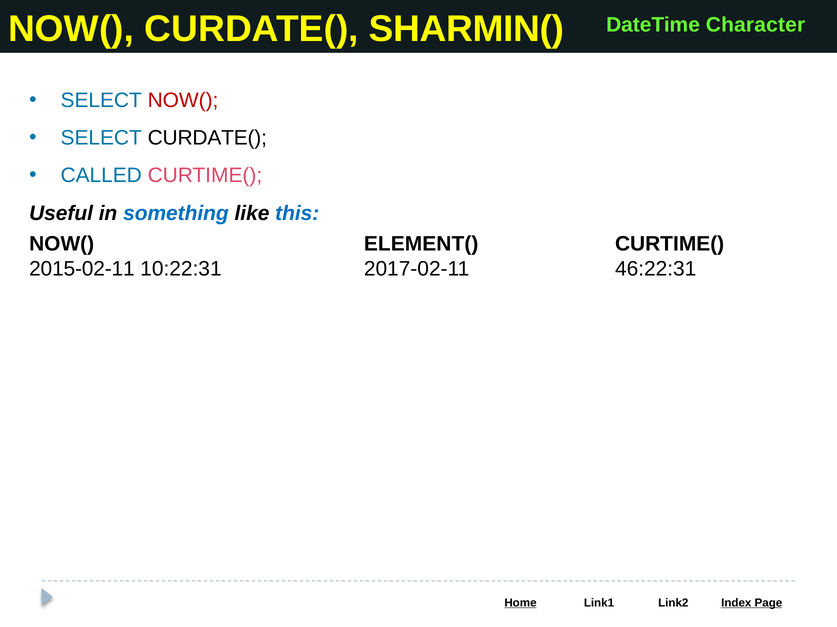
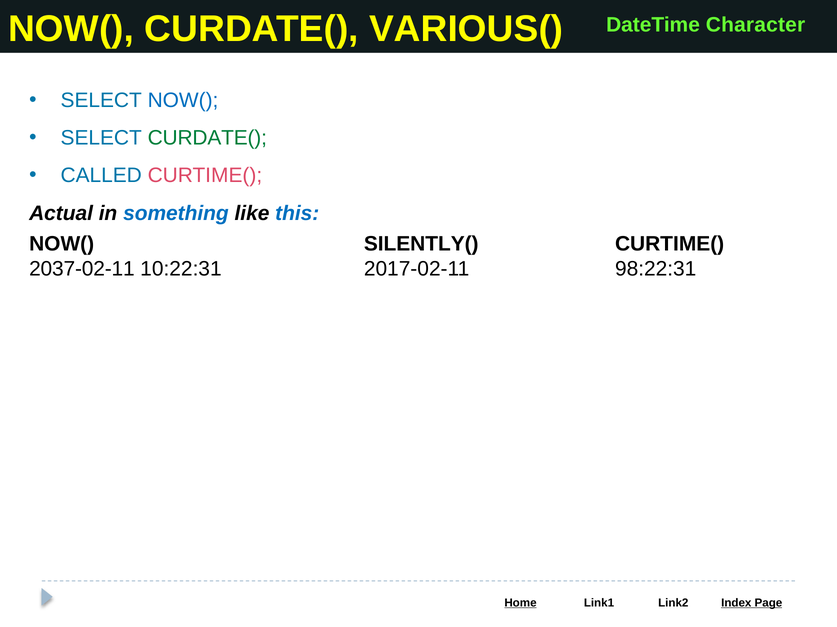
SHARMIN(: SHARMIN( -> VARIOUS(
NOW( at (183, 100) colour: red -> blue
CURDATE( at (207, 138) colour: black -> green
Useful: Useful -> Actual
ELEMENT(: ELEMENT( -> SILENTLY(
2015-02-11: 2015-02-11 -> 2037-02-11
46:22:31: 46:22:31 -> 98:22:31
